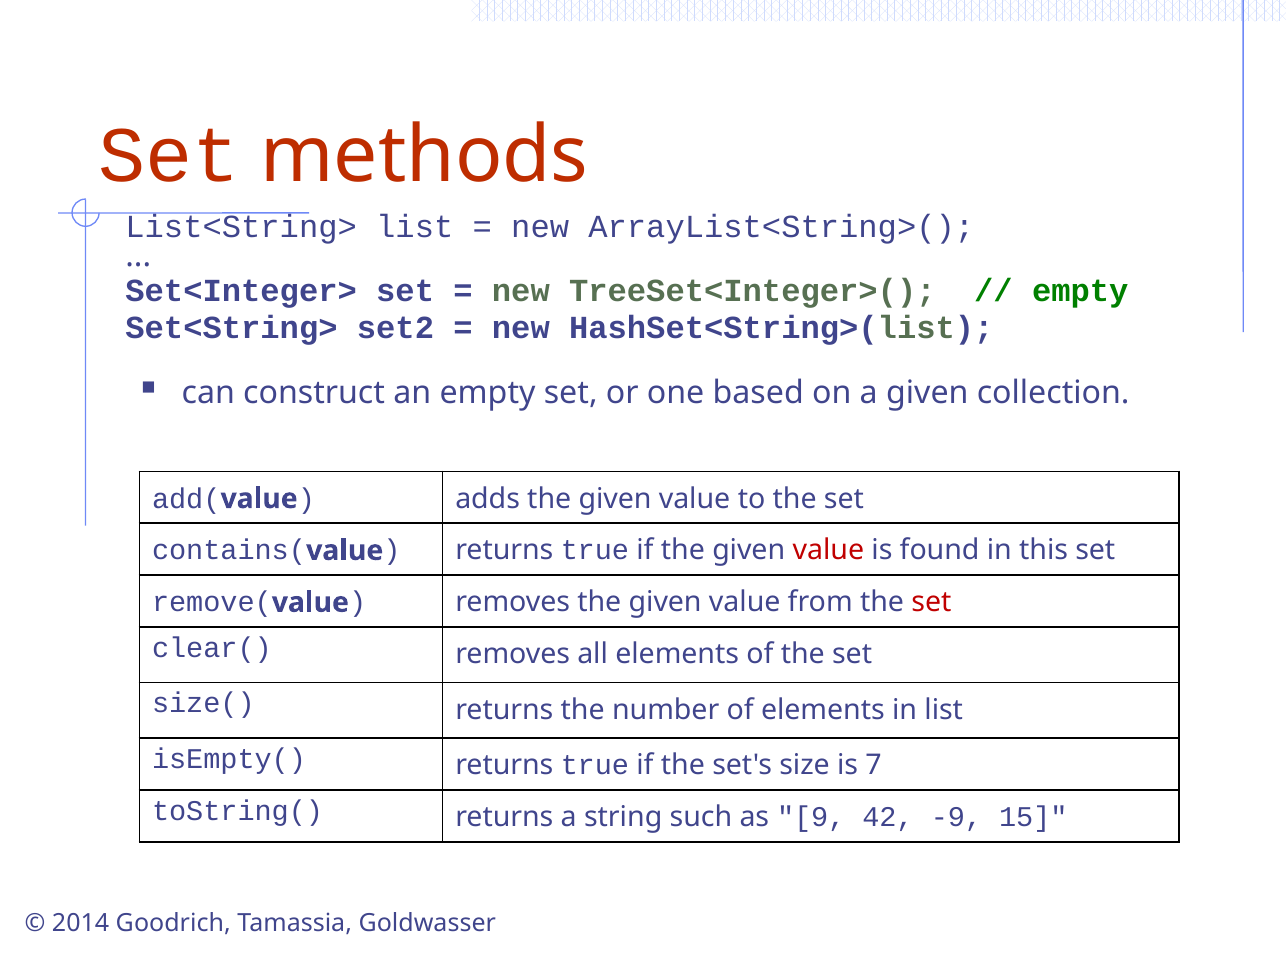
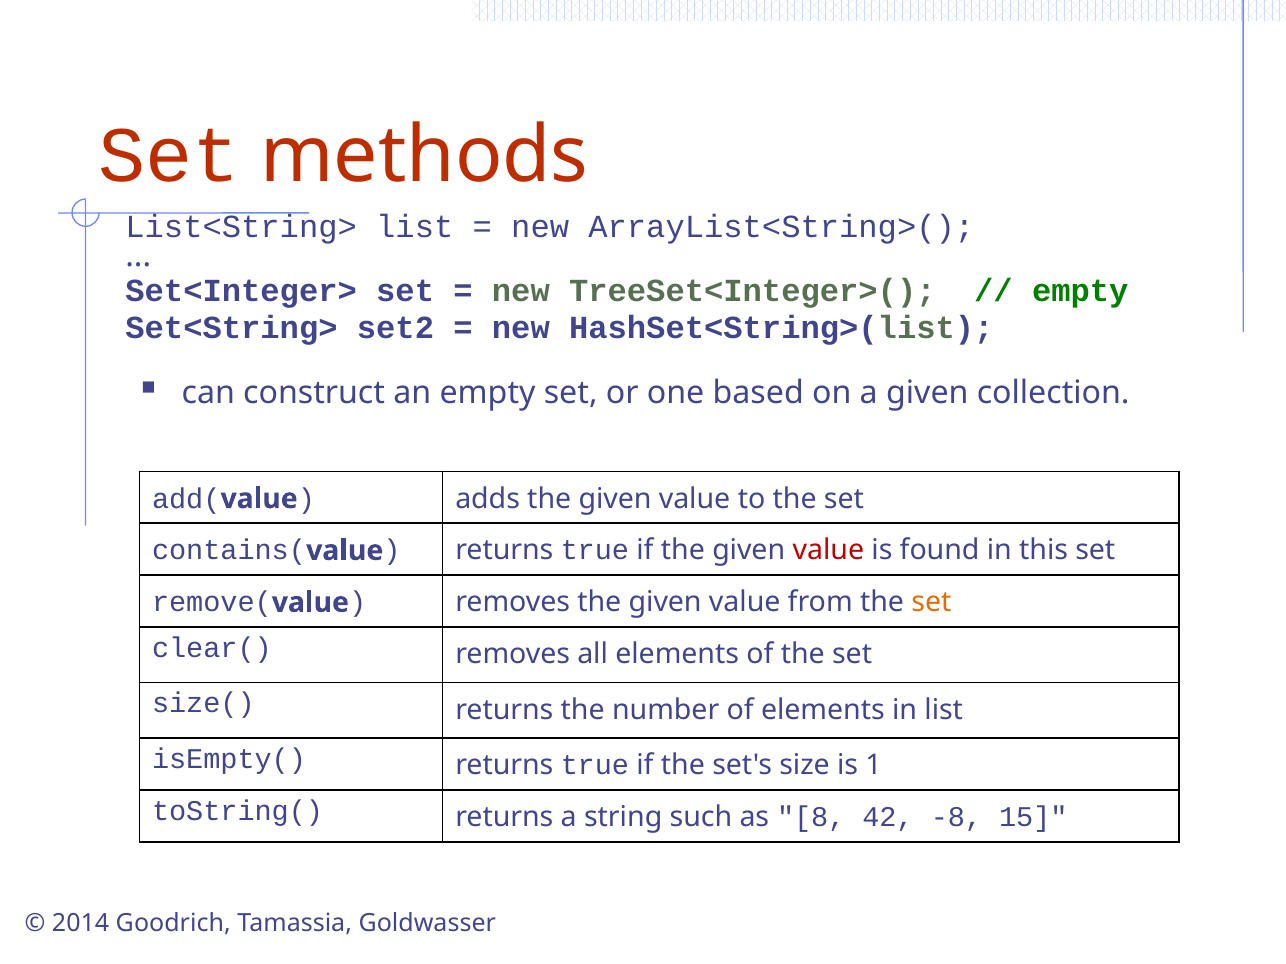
set at (931, 603) colour: red -> orange
7: 7 -> 1
9: 9 -> 8
-9: -9 -> -8
